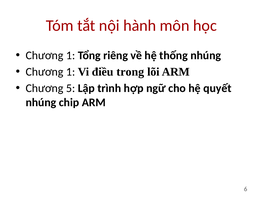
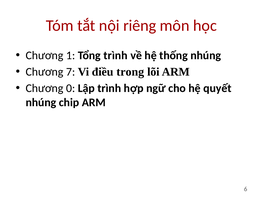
hành: hành -> riêng
Tổng riêng: riêng -> trình
1 at (71, 72): 1 -> 7
5: 5 -> 0
